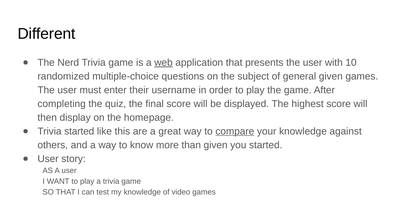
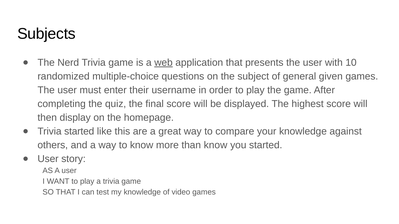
Different: Different -> Subjects
compare underline: present -> none
than given: given -> know
